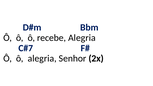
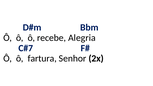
ô alegria: alegria -> fartura
